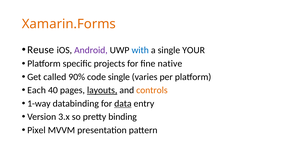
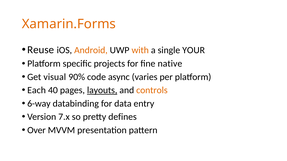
Android colour: purple -> orange
with colour: blue -> orange
called: called -> visual
code single: single -> async
1-way: 1-way -> 6-way
data underline: present -> none
3.x: 3.x -> 7.x
binding: binding -> defines
Pixel: Pixel -> Over
